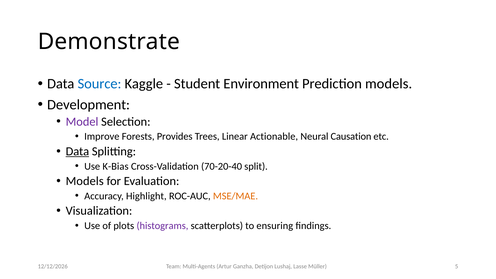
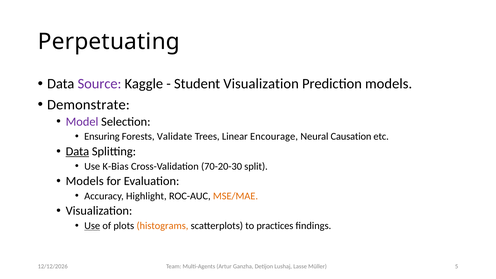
Demonstrate: Demonstrate -> Perpetuating
Source colour: blue -> purple
Student Environment: Environment -> Visualization
Development: Development -> Demonstrate
Improve: Improve -> Ensuring
Provides: Provides -> Validate
Actionable: Actionable -> Encourage
70-20-40: 70-20-40 -> 70-20-30
Use at (92, 226) underline: none -> present
histograms colour: purple -> orange
ensuring: ensuring -> practices
